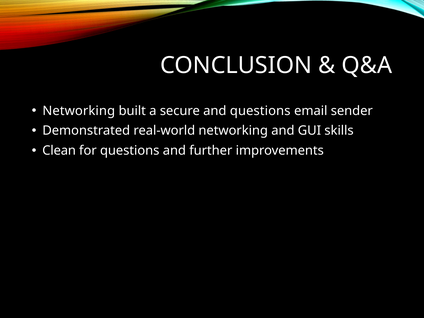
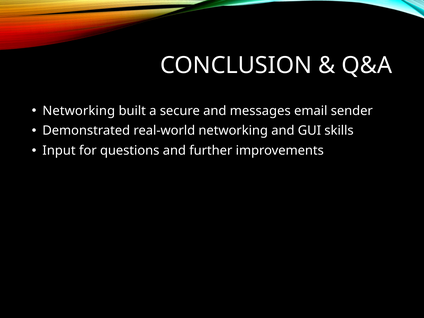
and questions: questions -> messages
Clean: Clean -> Input
